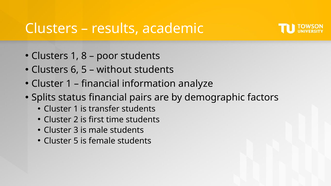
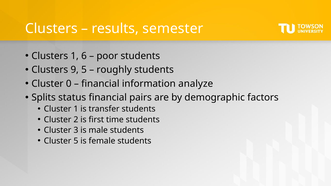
academic: academic -> semester
8: 8 -> 6
6: 6 -> 9
without: without -> roughly
1 at (69, 84): 1 -> 0
